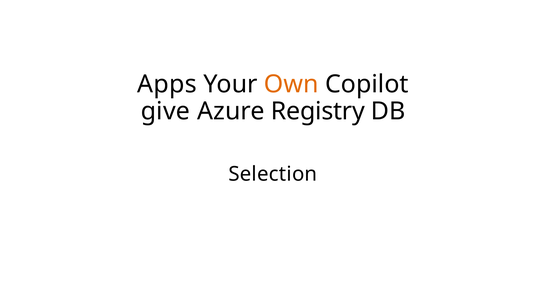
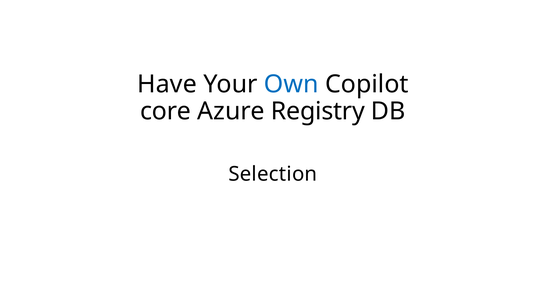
Apps: Apps -> Have
Own colour: orange -> blue
give: give -> core
